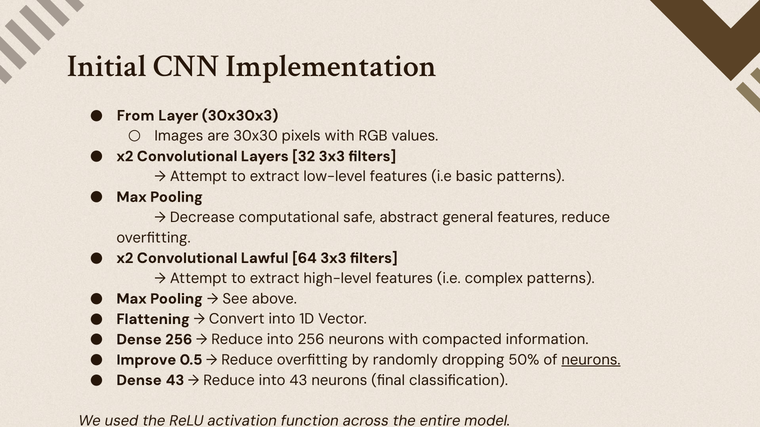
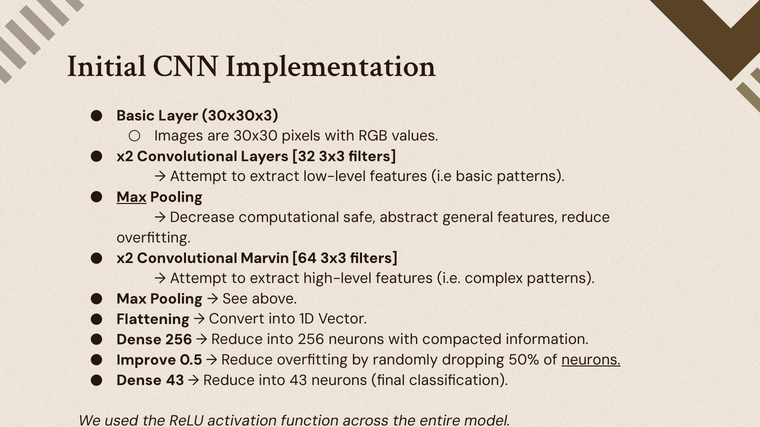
From at (136, 116): From -> Basic
Max at (132, 197) underline: none -> present
Lawful: Lawful -> Marvin
